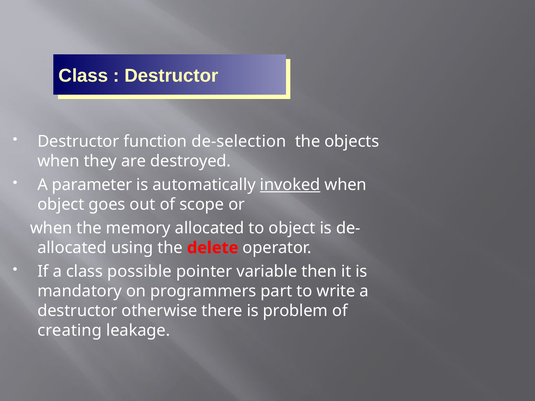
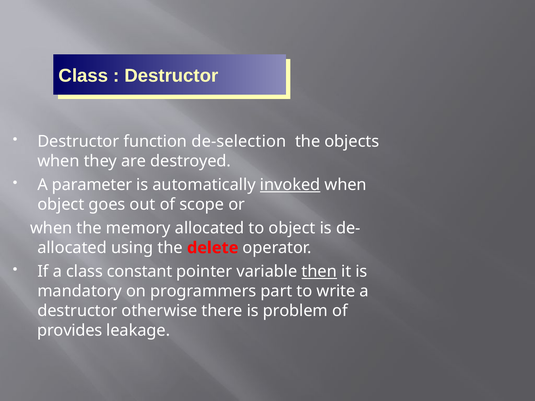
possible: possible -> constant
then underline: none -> present
creating: creating -> provides
